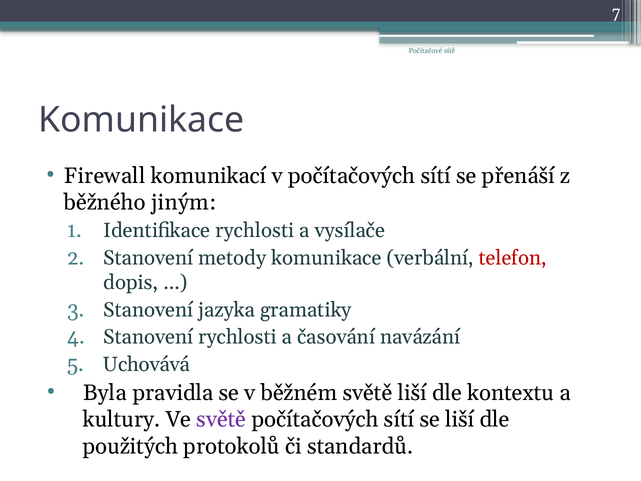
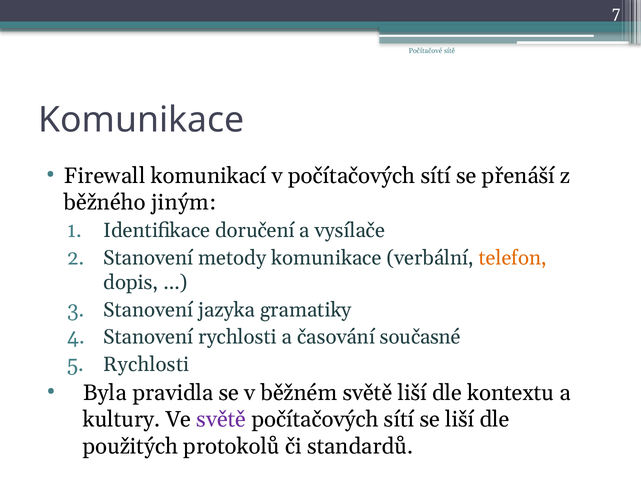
Identifikace rychlosti: rychlosti -> doručení
telefon colour: red -> orange
navázání: navázání -> současné
Uchovává at (146, 364): Uchovává -> Rychlosti
